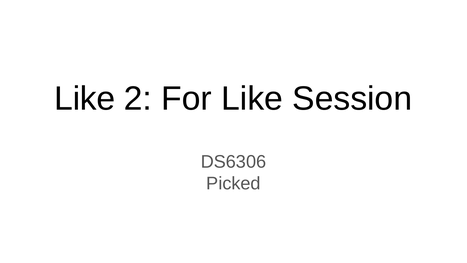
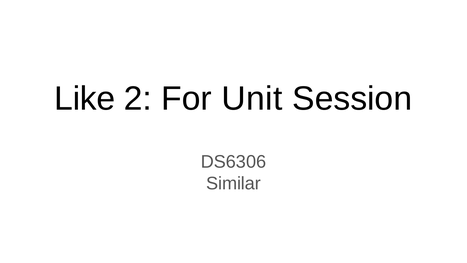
For Like: Like -> Unit
Picked: Picked -> Similar
